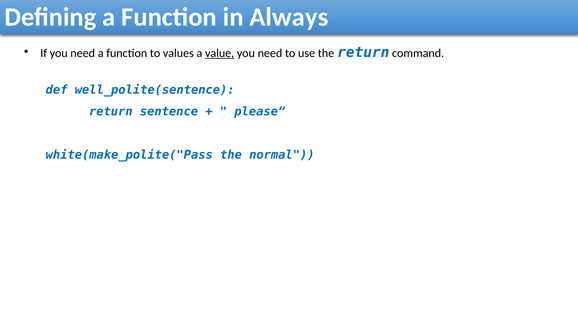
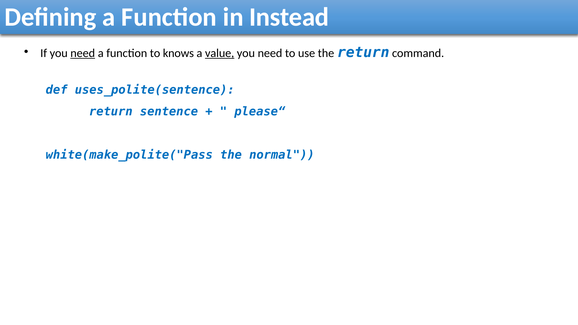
Always: Always -> Instead
need at (83, 53) underline: none -> present
values: values -> knows
well_polite(sentence: well_polite(sentence -> uses_polite(sentence
